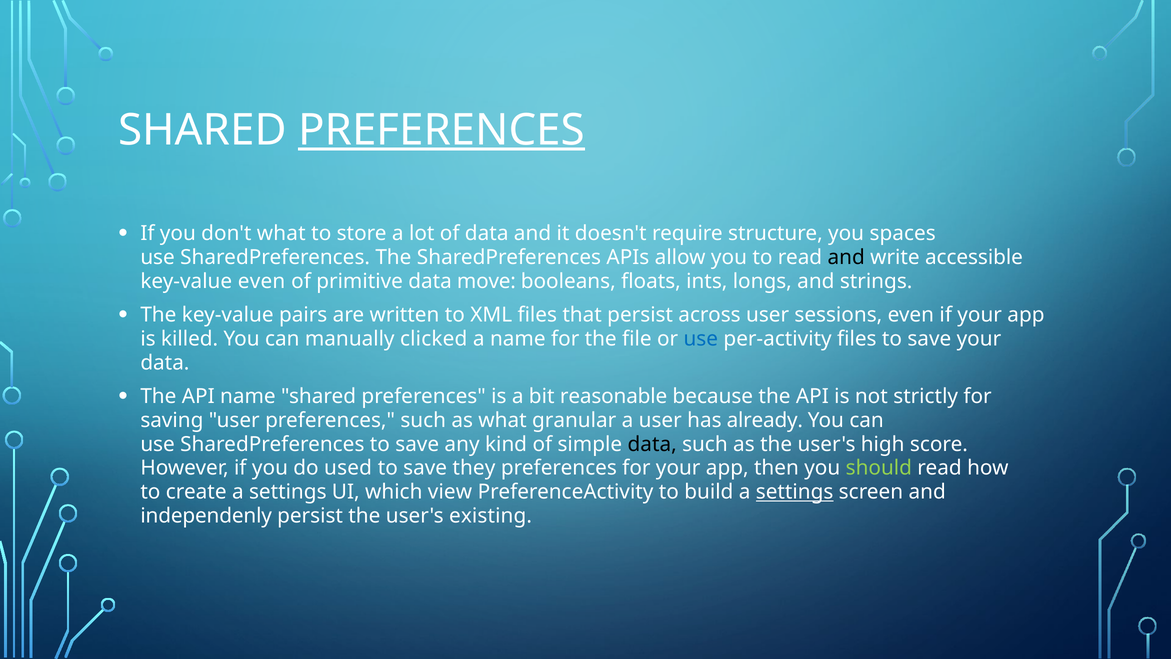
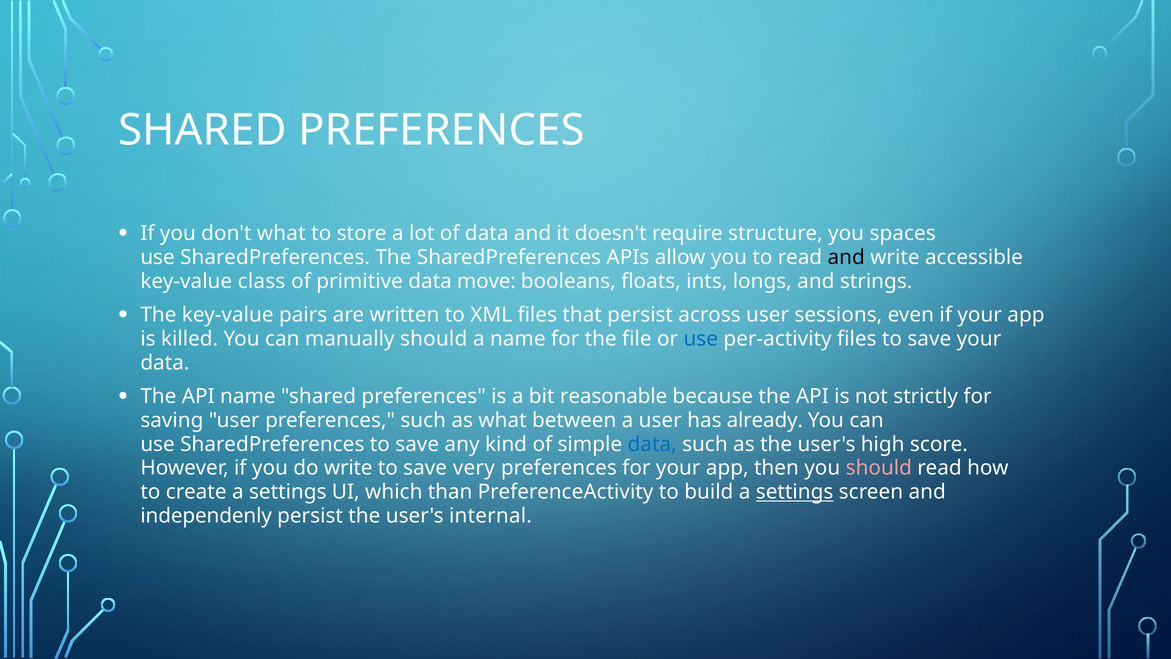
PREFERENCES at (442, 130) underline: present -> none
key-value even: even -> class
manually clicked: clicked -> should
granular: granular -> between
data at (652, 444) colour: black -> blue
do used: used -> write
they: they -> very
should at (879, 468) colour: light green -> pink
view: view -> than
existing: existing -> internal
